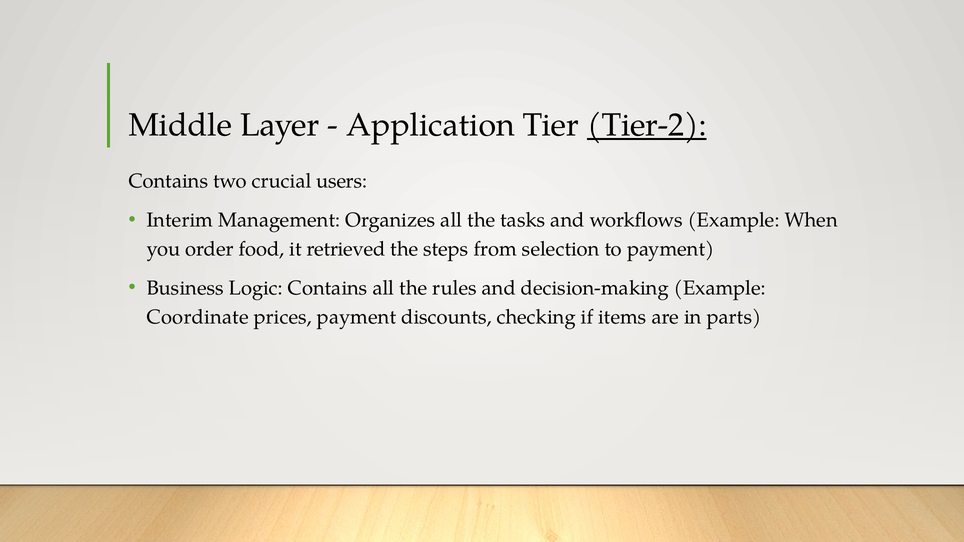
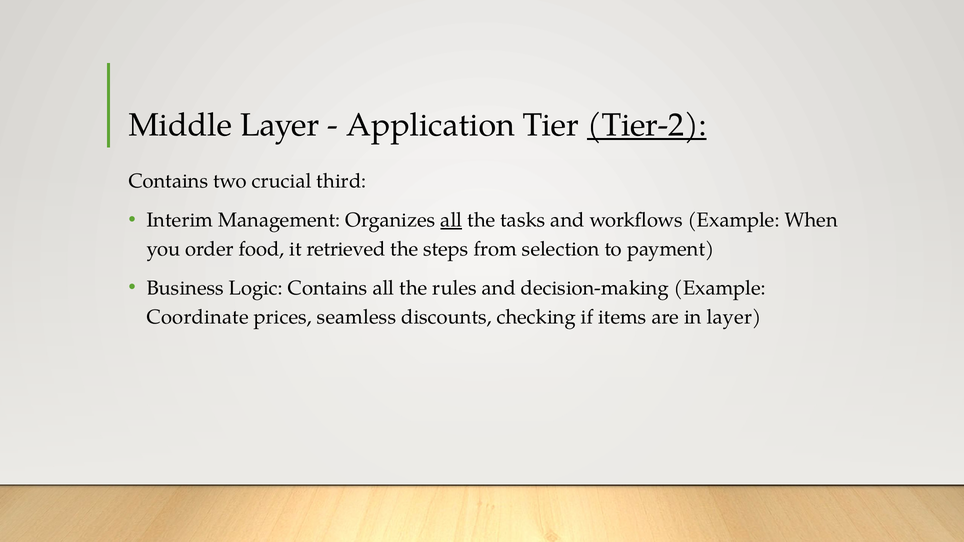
users: users -> third
all at (451, 220) underline: none -> present
prices payment: payment -> seamless
in parts: parts -> layer
